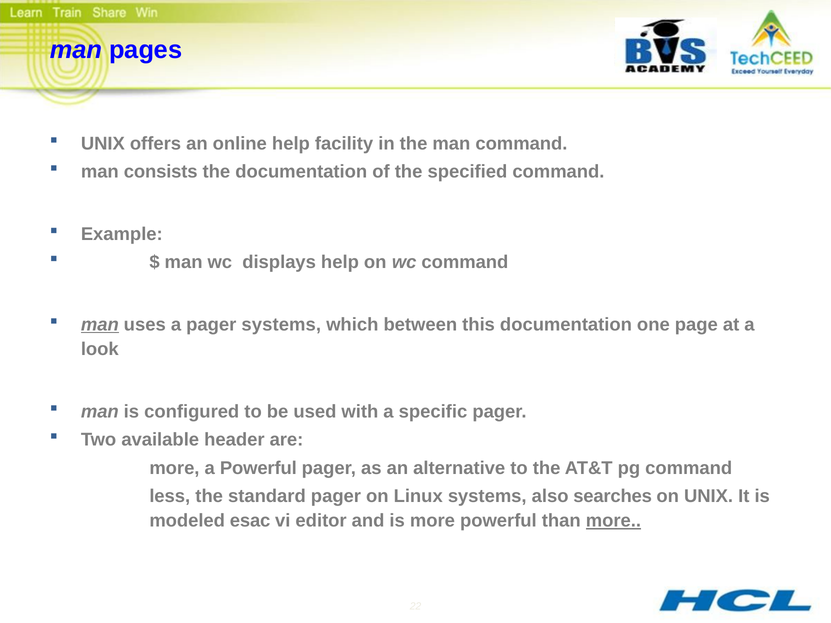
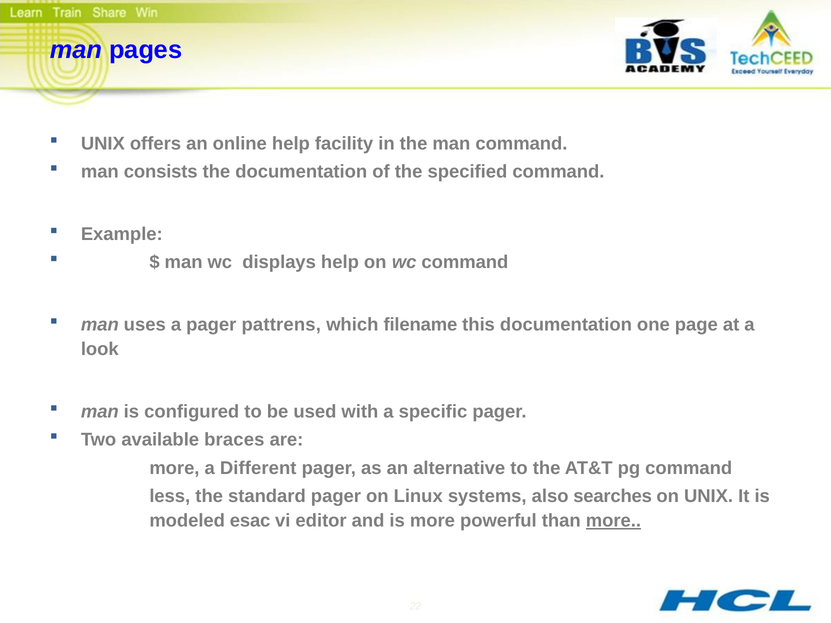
man at (100, 325) underline: present -> none
pager systems: systems -> pattrens
between: between -> filename
header: header -> braces
a Powerful: Powerful -> Different
